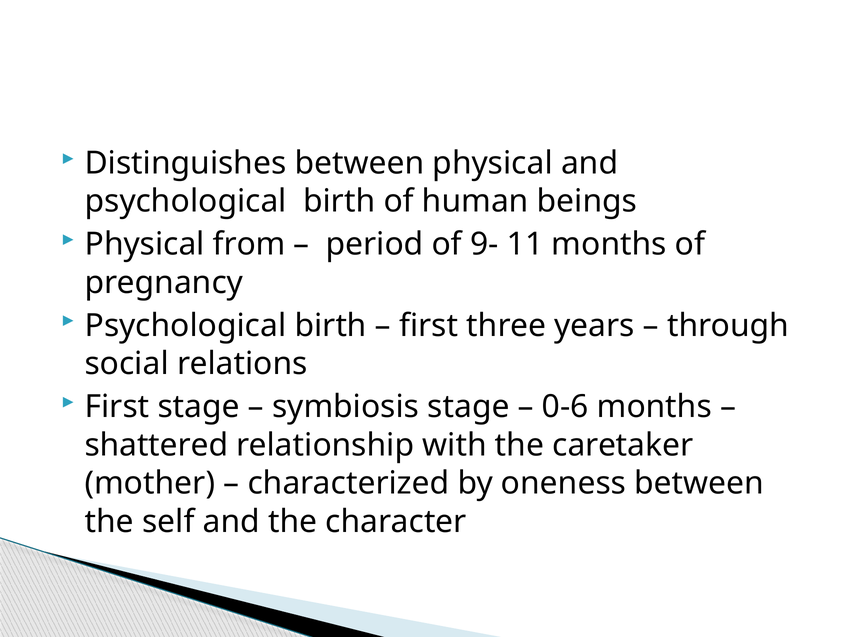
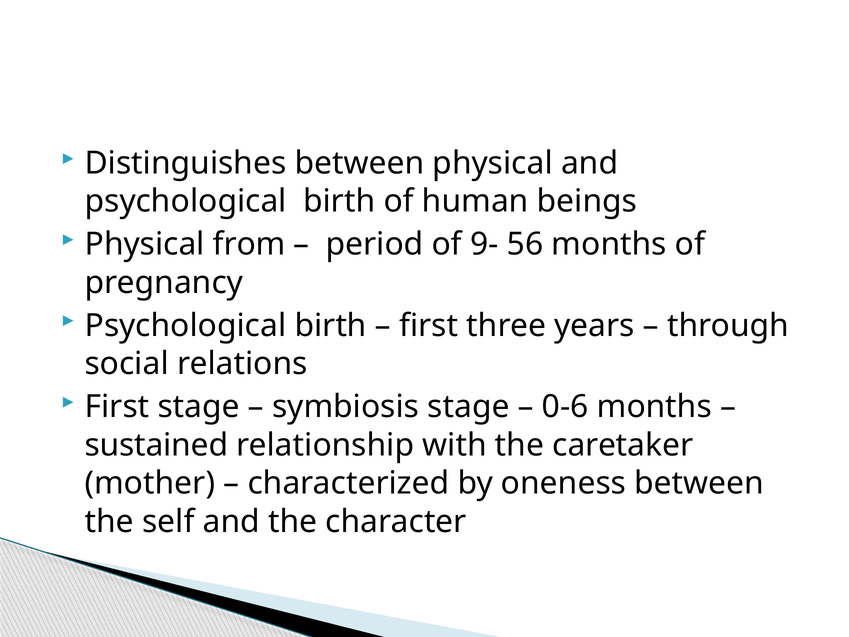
11: 11 -> 56
shattered: shattered -> sustained
